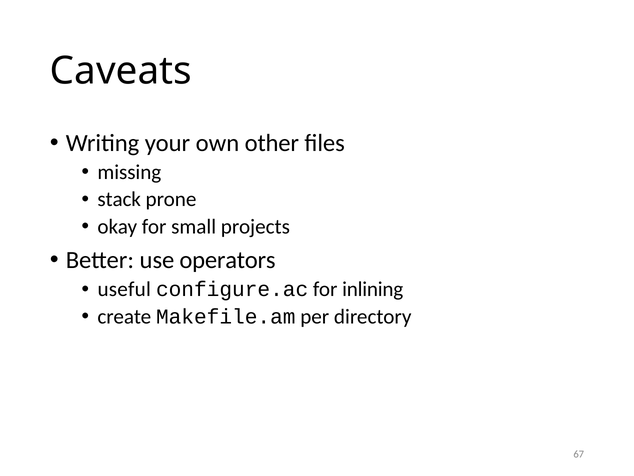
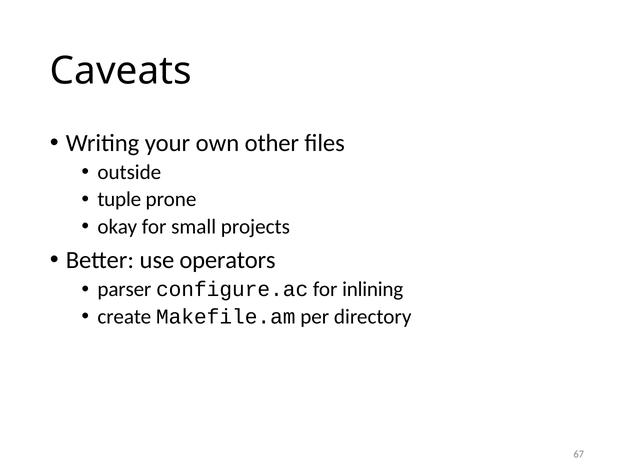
missing: missing -> outside
stack: stack -> tuple
useful: useful -> parser
